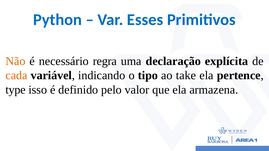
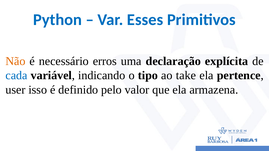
regra: regra -> erros
cada colour: orange -> blue
type: type -> user
